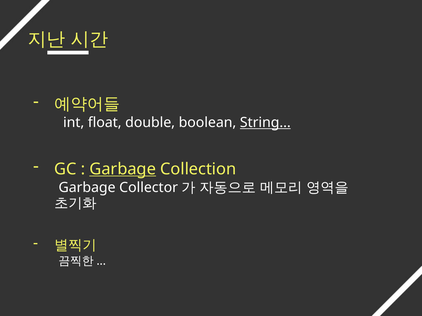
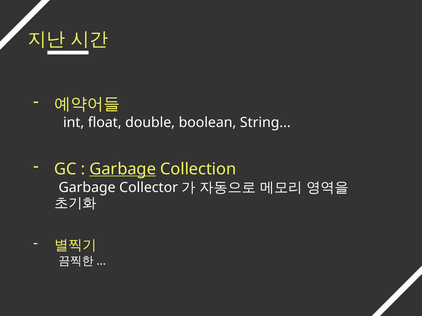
String underline: present -> none
